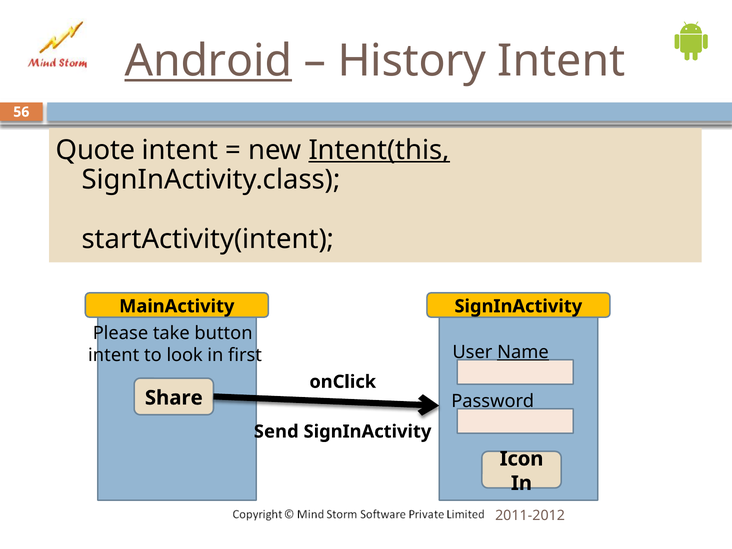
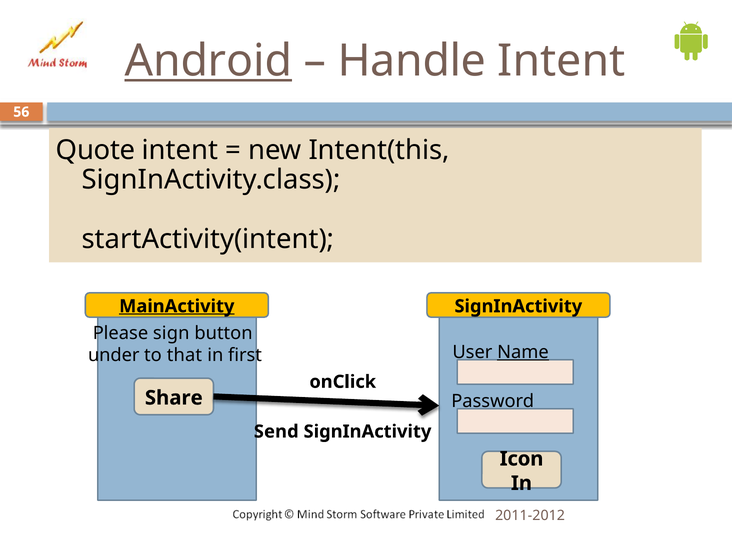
History: History -> Handle
Intent(this underline: present -> none
MainActivity underline: none -> present
take: take -> sign
intent at (114, 355): intent -> under
look: look -> that
